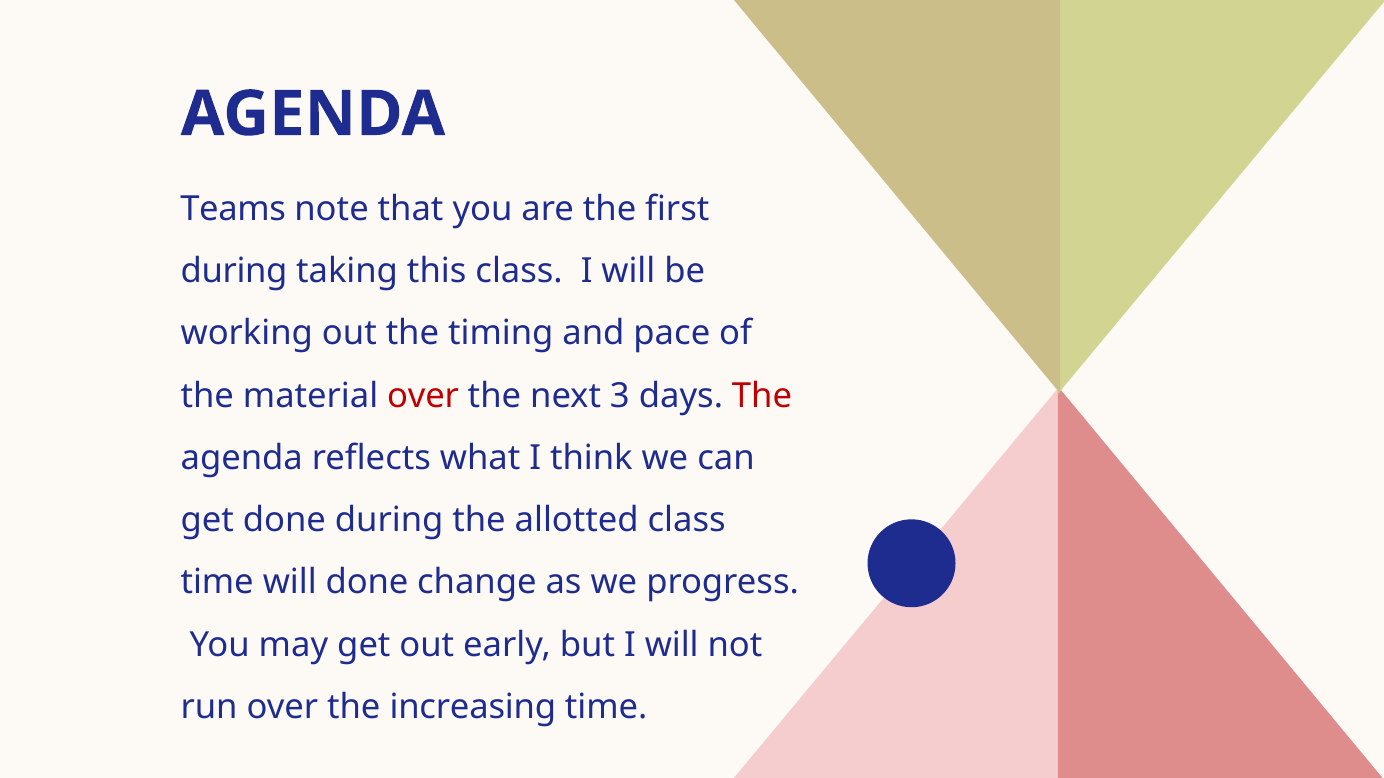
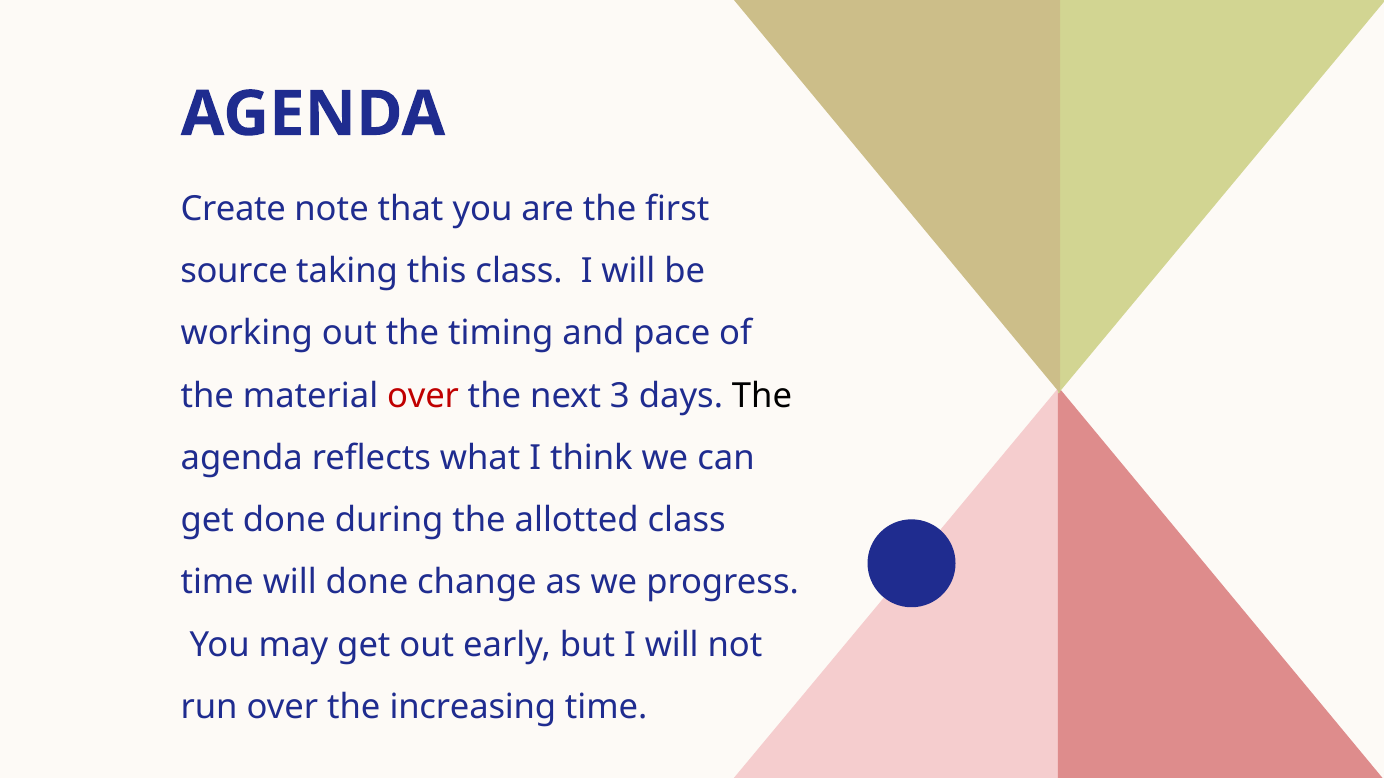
Teams: Teams -> Create
during at (234, 271): during -> source
The at (762, 396) colour: red -> black
